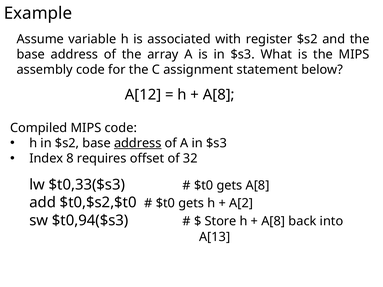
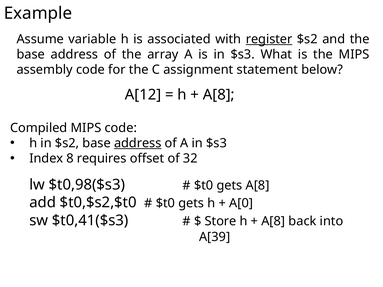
register underline: none -> present
$t0,33($s3: $t0,33($s3 -> $t0,98($s3
A[2: A[2 -> A[0
$t0,94($s3: $t0,94($s3 -> $t0,41($s3
A[13: A[13 -> A[39
